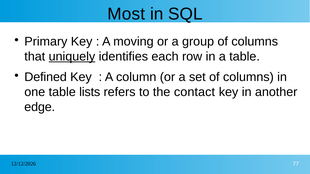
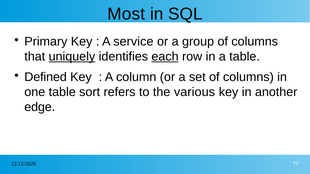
moving: moving -> service
each underline: none -> present
lists: lists -> sort
contact: contact -> various
